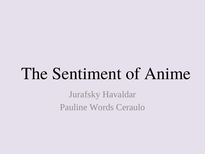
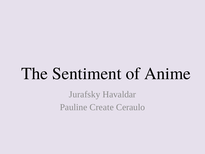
Words: Words -> Create
